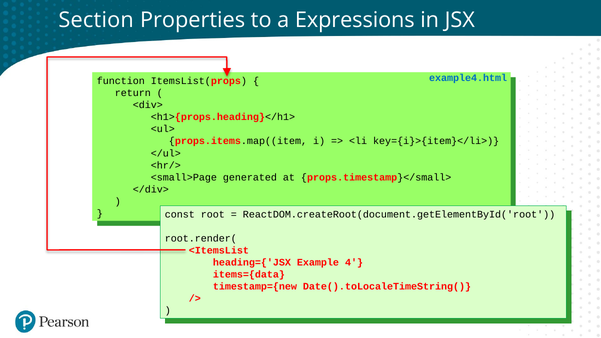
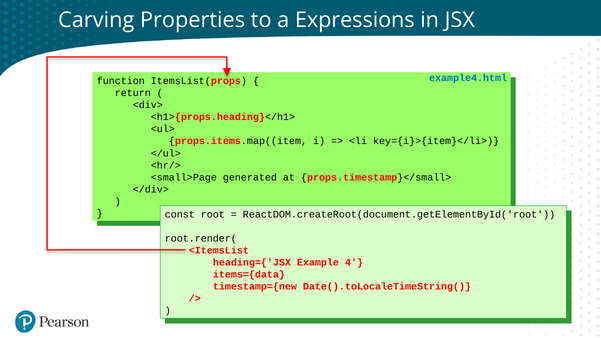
Section: Section -> Carving
